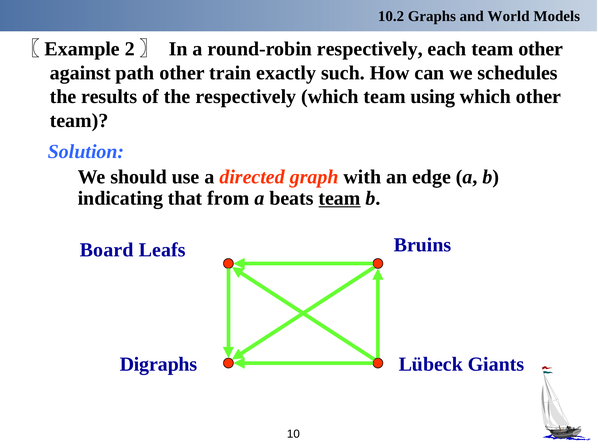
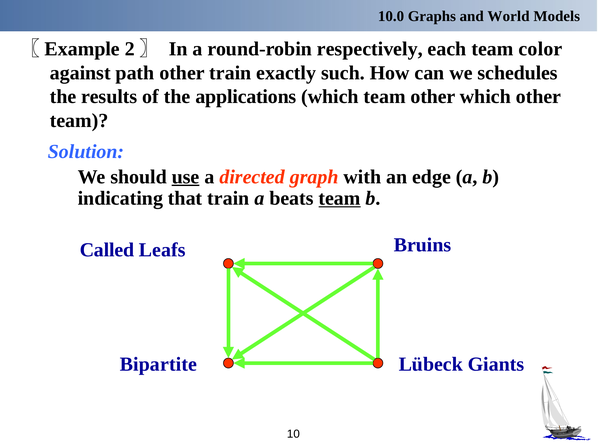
10.2: 10.2 -> 10.0
team other: other -> color
the respectively: respectively -> applications
team using: using -> other
use underline: none -> present
that from: from -> train
Board: Board -> Called
Digraphs: Digraphs -> Bipartite
